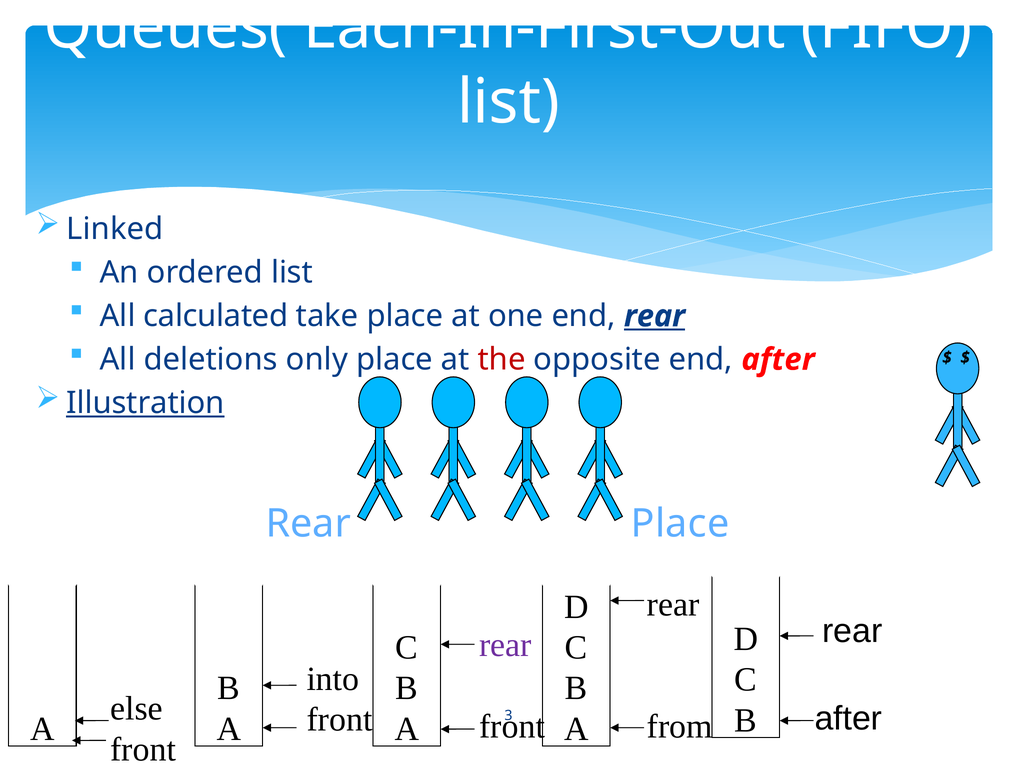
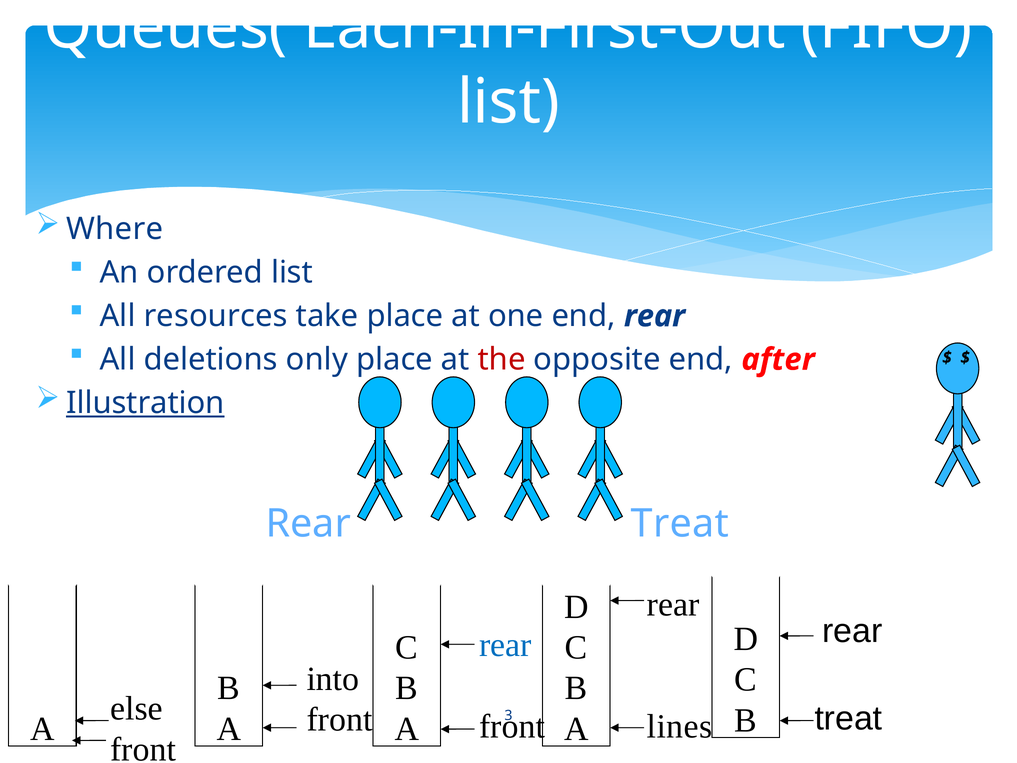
Linked: Linked -> Where
calculated: calculated -> resources
rear at (655, 316) underline: present -> none
Place at (680, 523): Place -> Treat
rear at (505, 645) colour: purple -> blue
after at (848, 719): after -> treat
from: from -> lines
